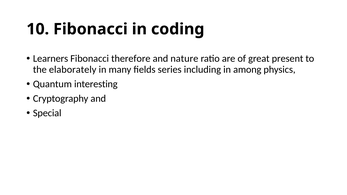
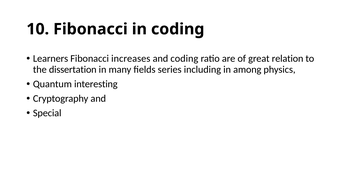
therefore: therefore -> increases
and nature: nature -> coding
present: present -> relation
elaborately: elaborately -> dissertation
